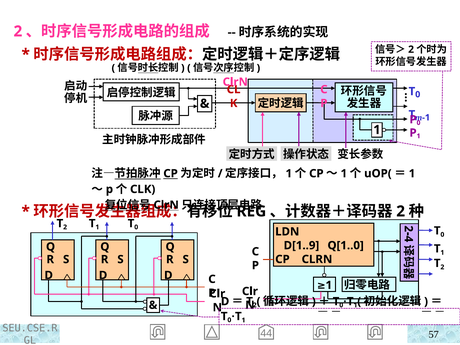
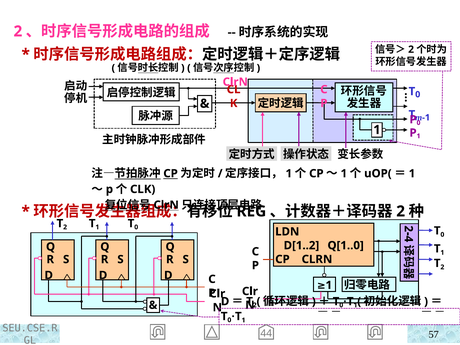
D[1..9: D[1..9 -> D[1..2
